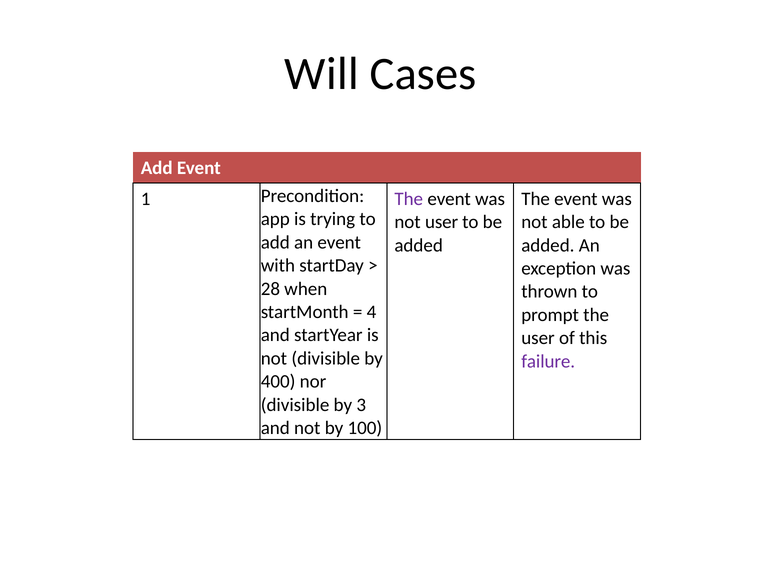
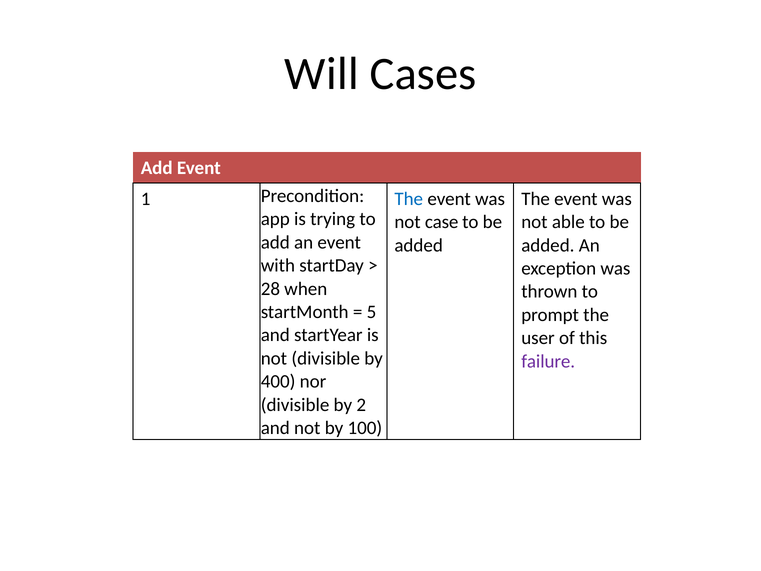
The at (409, 199) colour: purple -> blue
not user: user -> case
4: 4 -> 5
3: 3 -> 2
